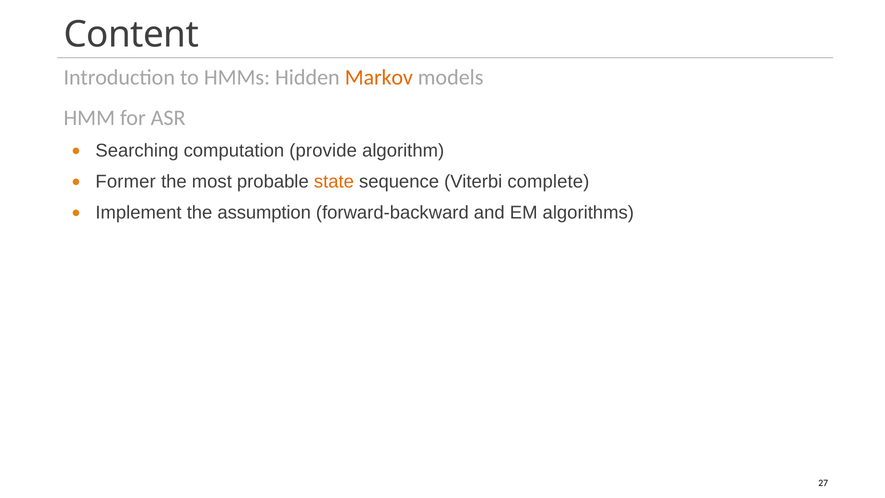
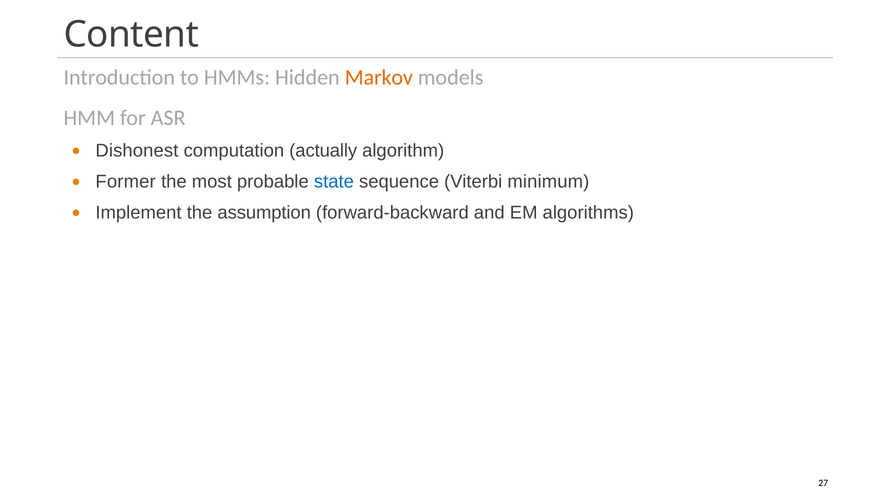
Searching: Searching -> Dishonest
provide: provide -> actually
state colour: orange -> blue
complete: complete -> minimum
